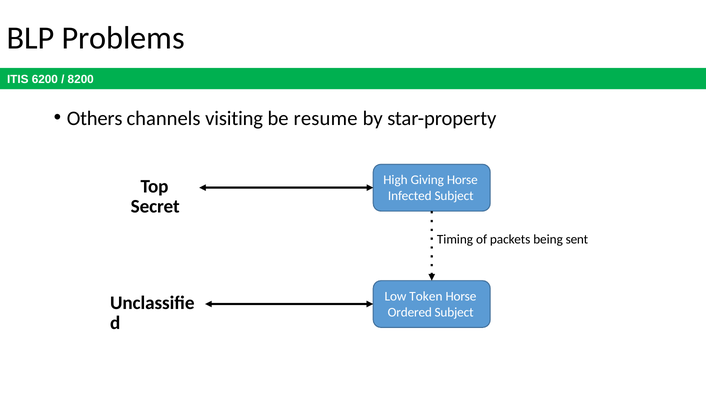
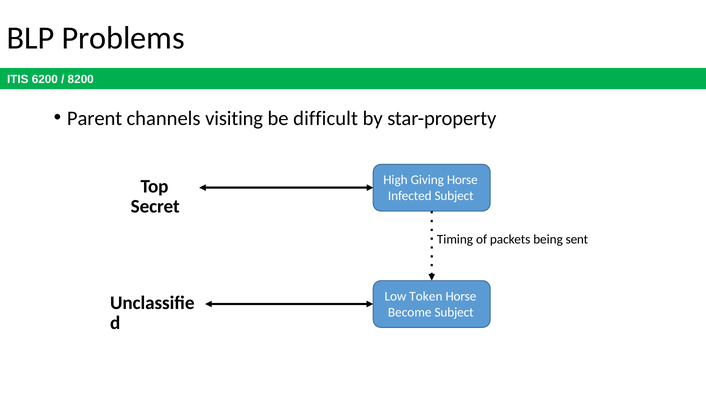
Others: Others -> Parent
resume: resume -> difficult
Ordered: Ordered -> Become
